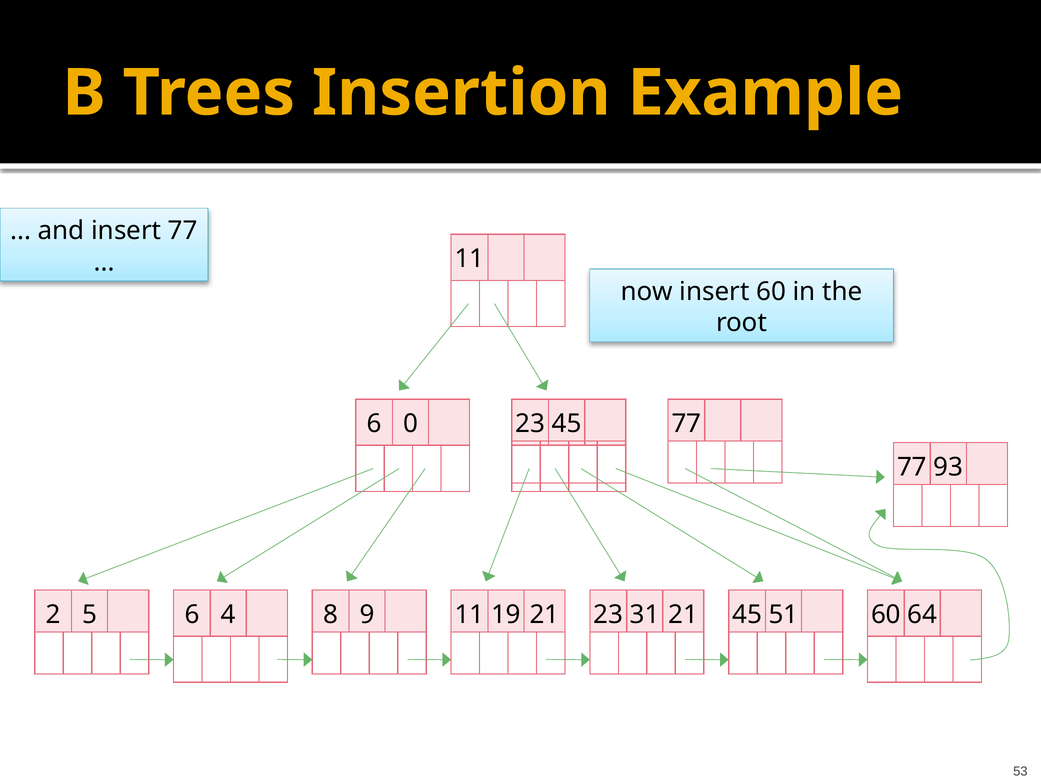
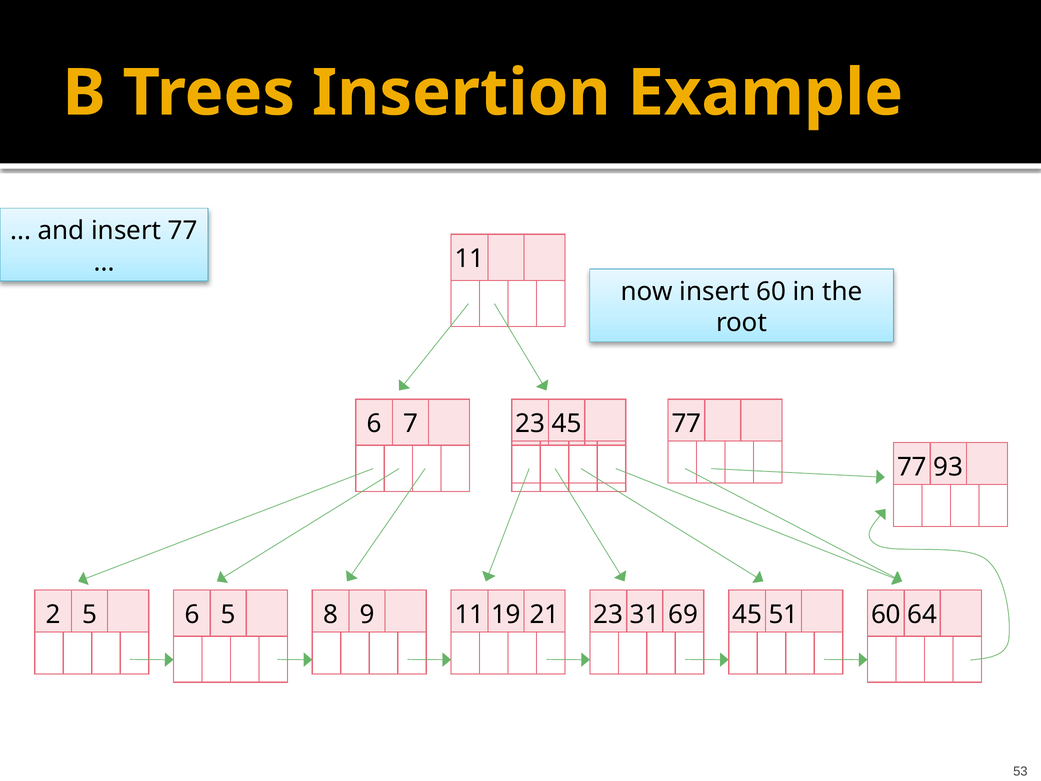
0: 0 -> 7
6 4: 4 -> 5
31 21: 21 -> 69
